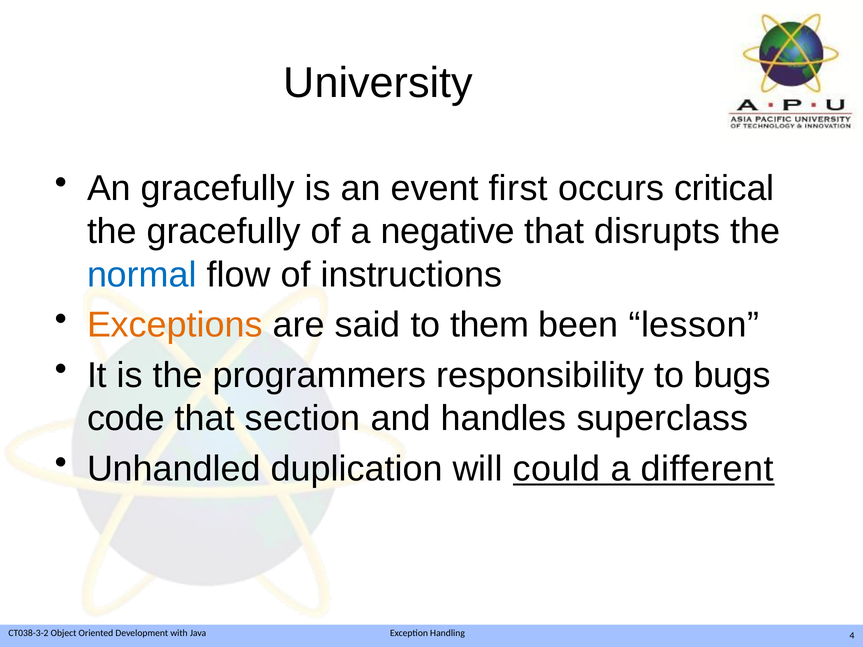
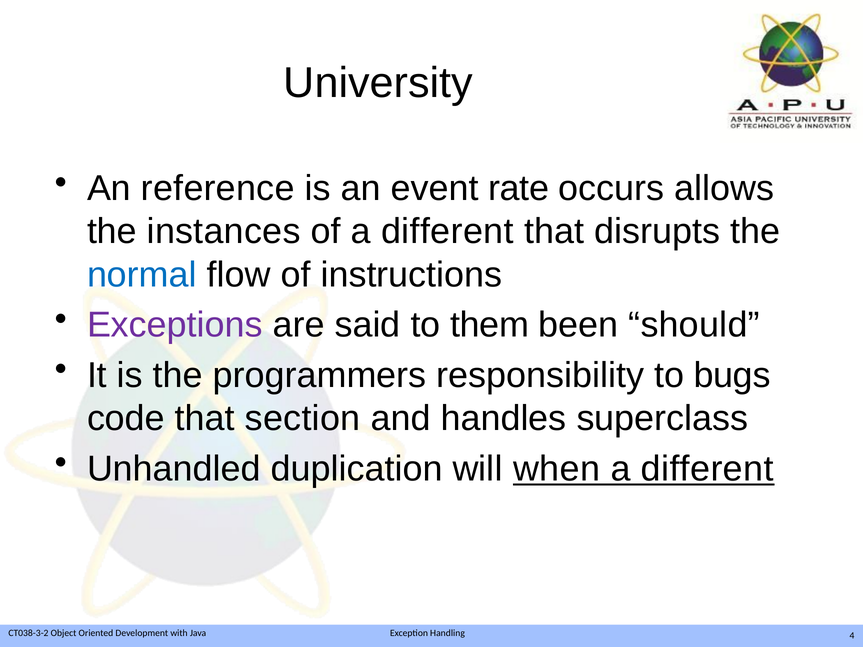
An gracefully: gracefully -> reference
first: first -> rate
critical: critical -> allows
the gracefully: gracefully -> instances
of a negative: negative -> different
Exceptions colour: orange -> purple
lesson: lesson -> should
could: could -> when
